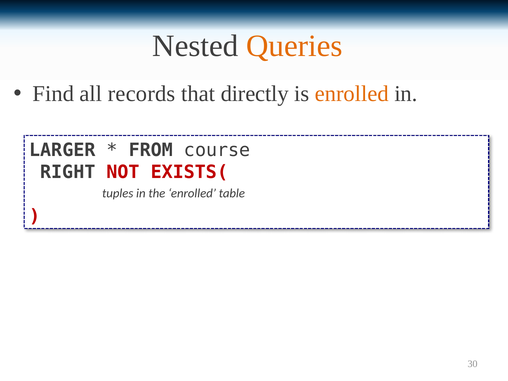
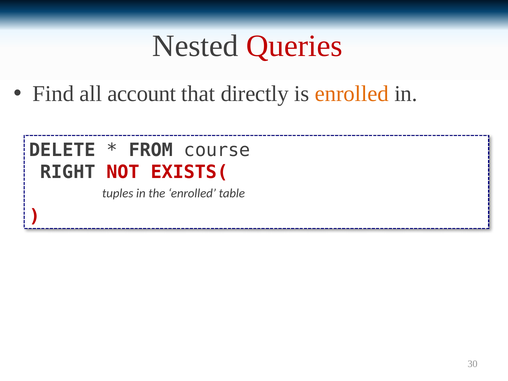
Queries colour: orange -> red
records: records -> account
LARGER: LARGER -> DELETE
